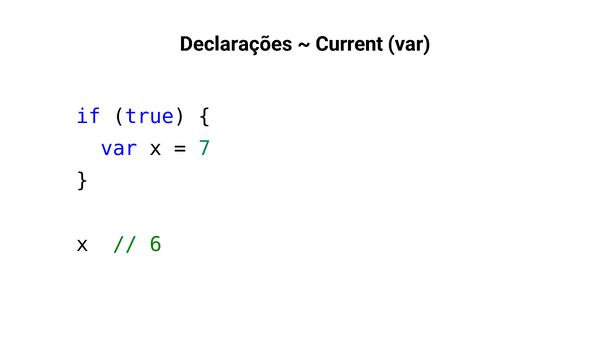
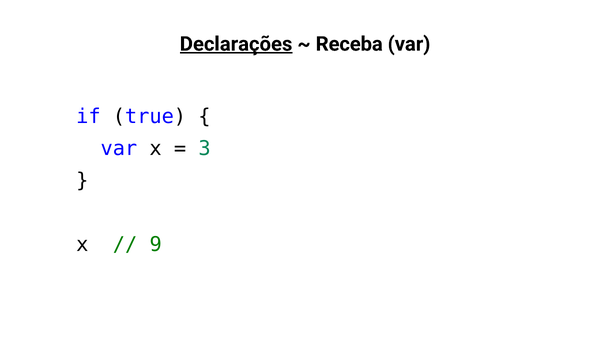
Declarações underline: none -> present
Current: Current -> Receba
7: 7 -> 3
6: 6 -> 9
